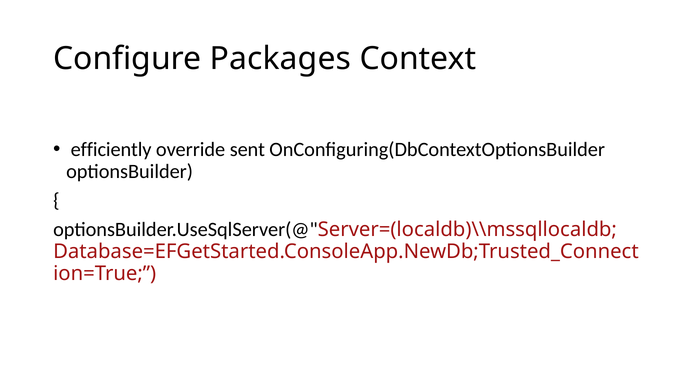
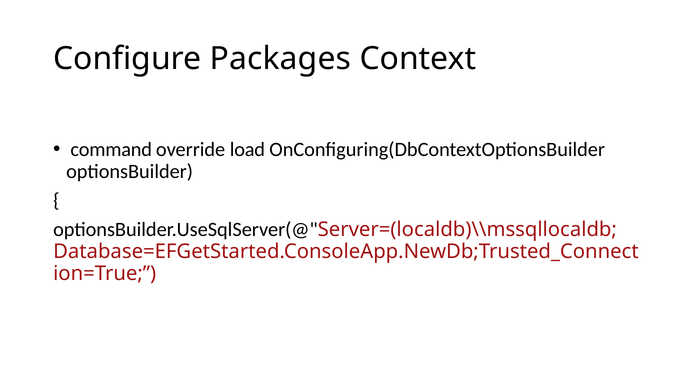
efficiently: efficiently -> command
sent: sent -> load
